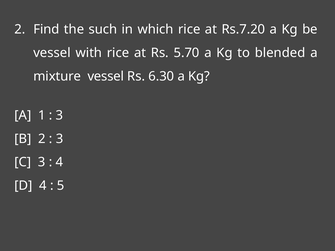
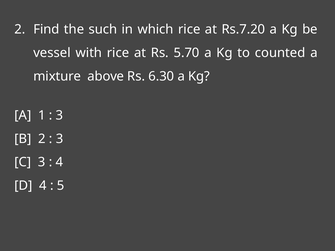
blended: blended -> counted
mixture vessel: vessel -> above
